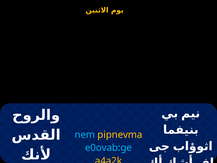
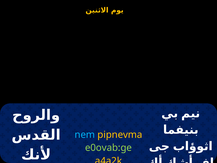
e0ovab:ge colour: light blue -> light green
